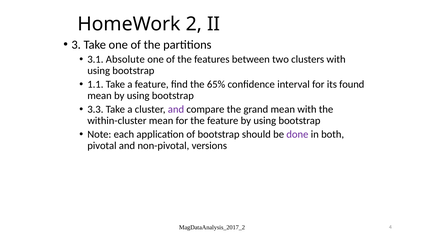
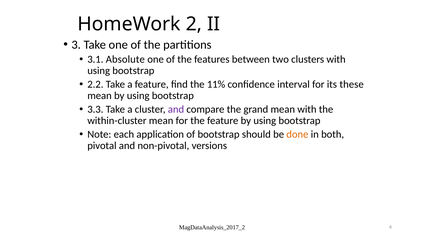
1.1: 1.1 -> 2.2
65%: 65% -> 11%
found: found -> these
done colour: purple -> orange
